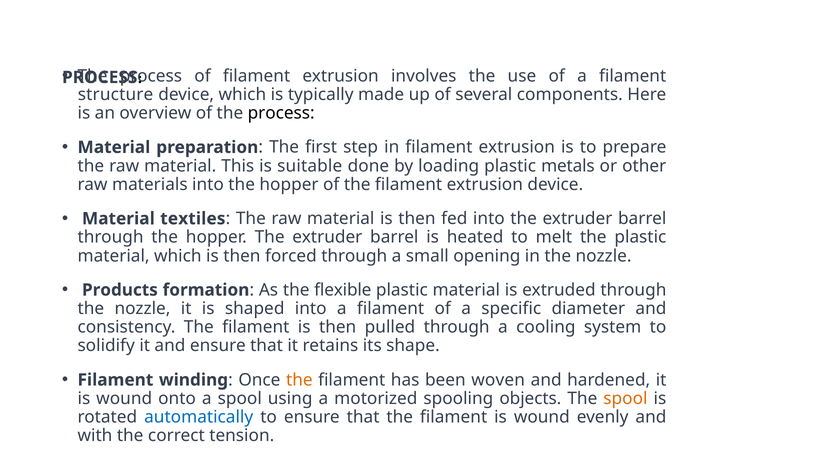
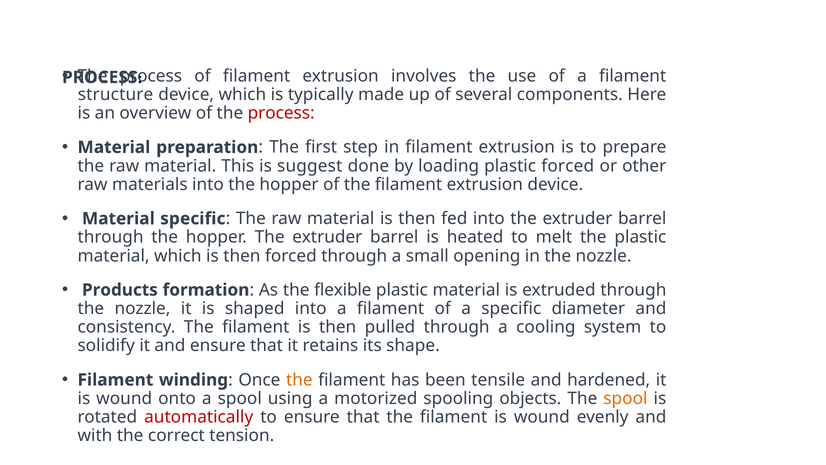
process at (281, 113) colour: black -> red
suitable: suitable -> suggest
plastic metals: metals -> forced
Material textiles: textiles -> specific
woven: woven -> tensile
automatically colour: blue -> red
